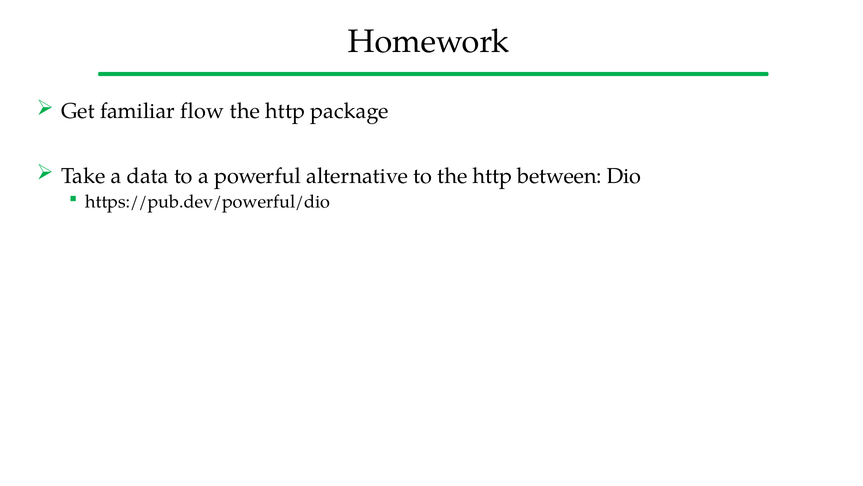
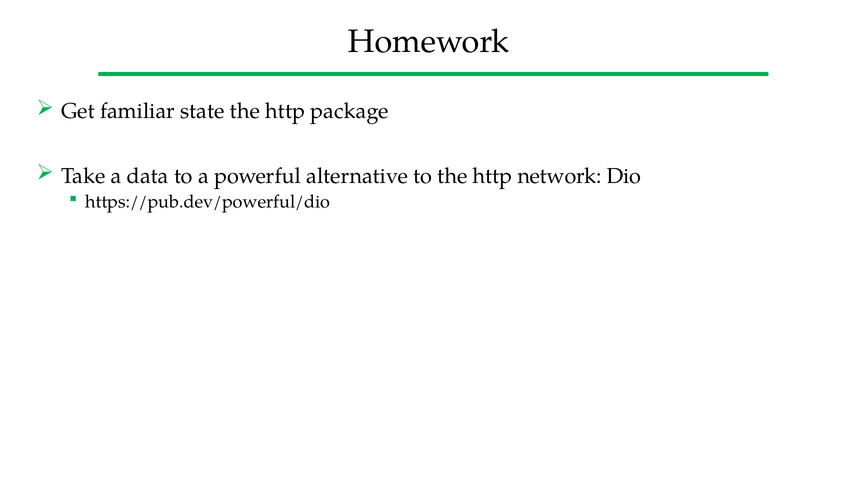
flow: flow -> state
between: between -> network
